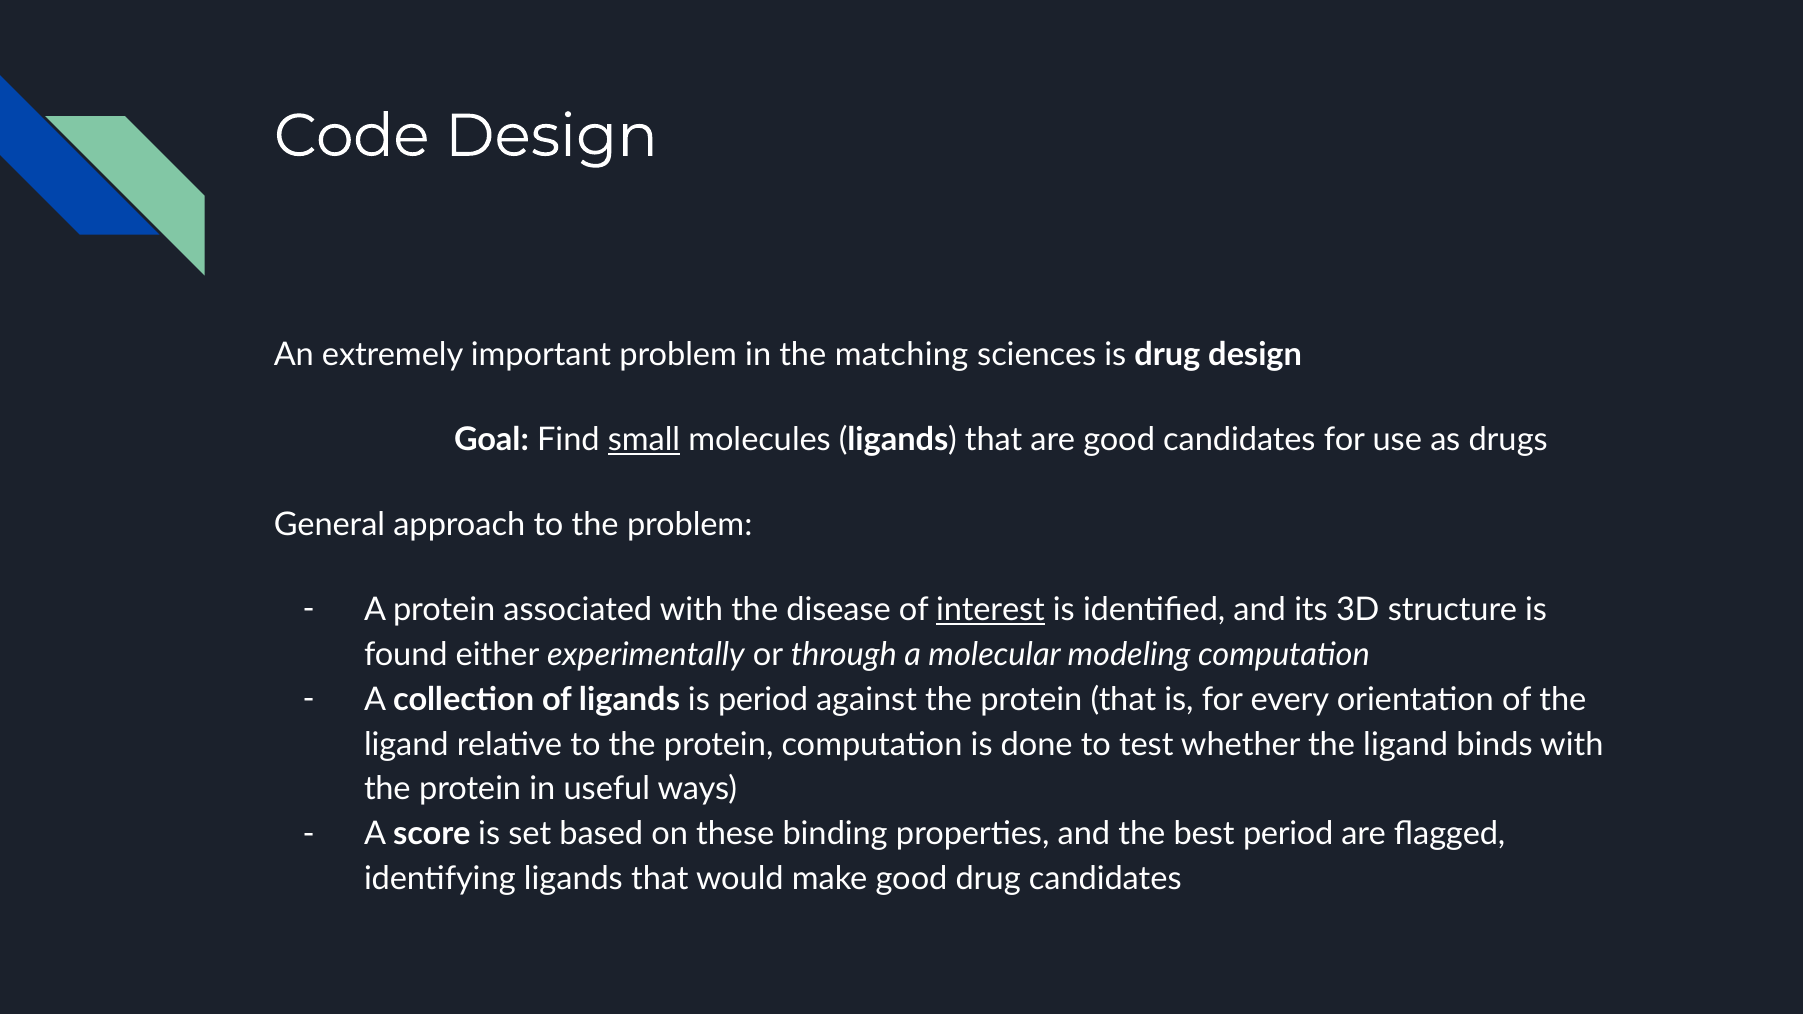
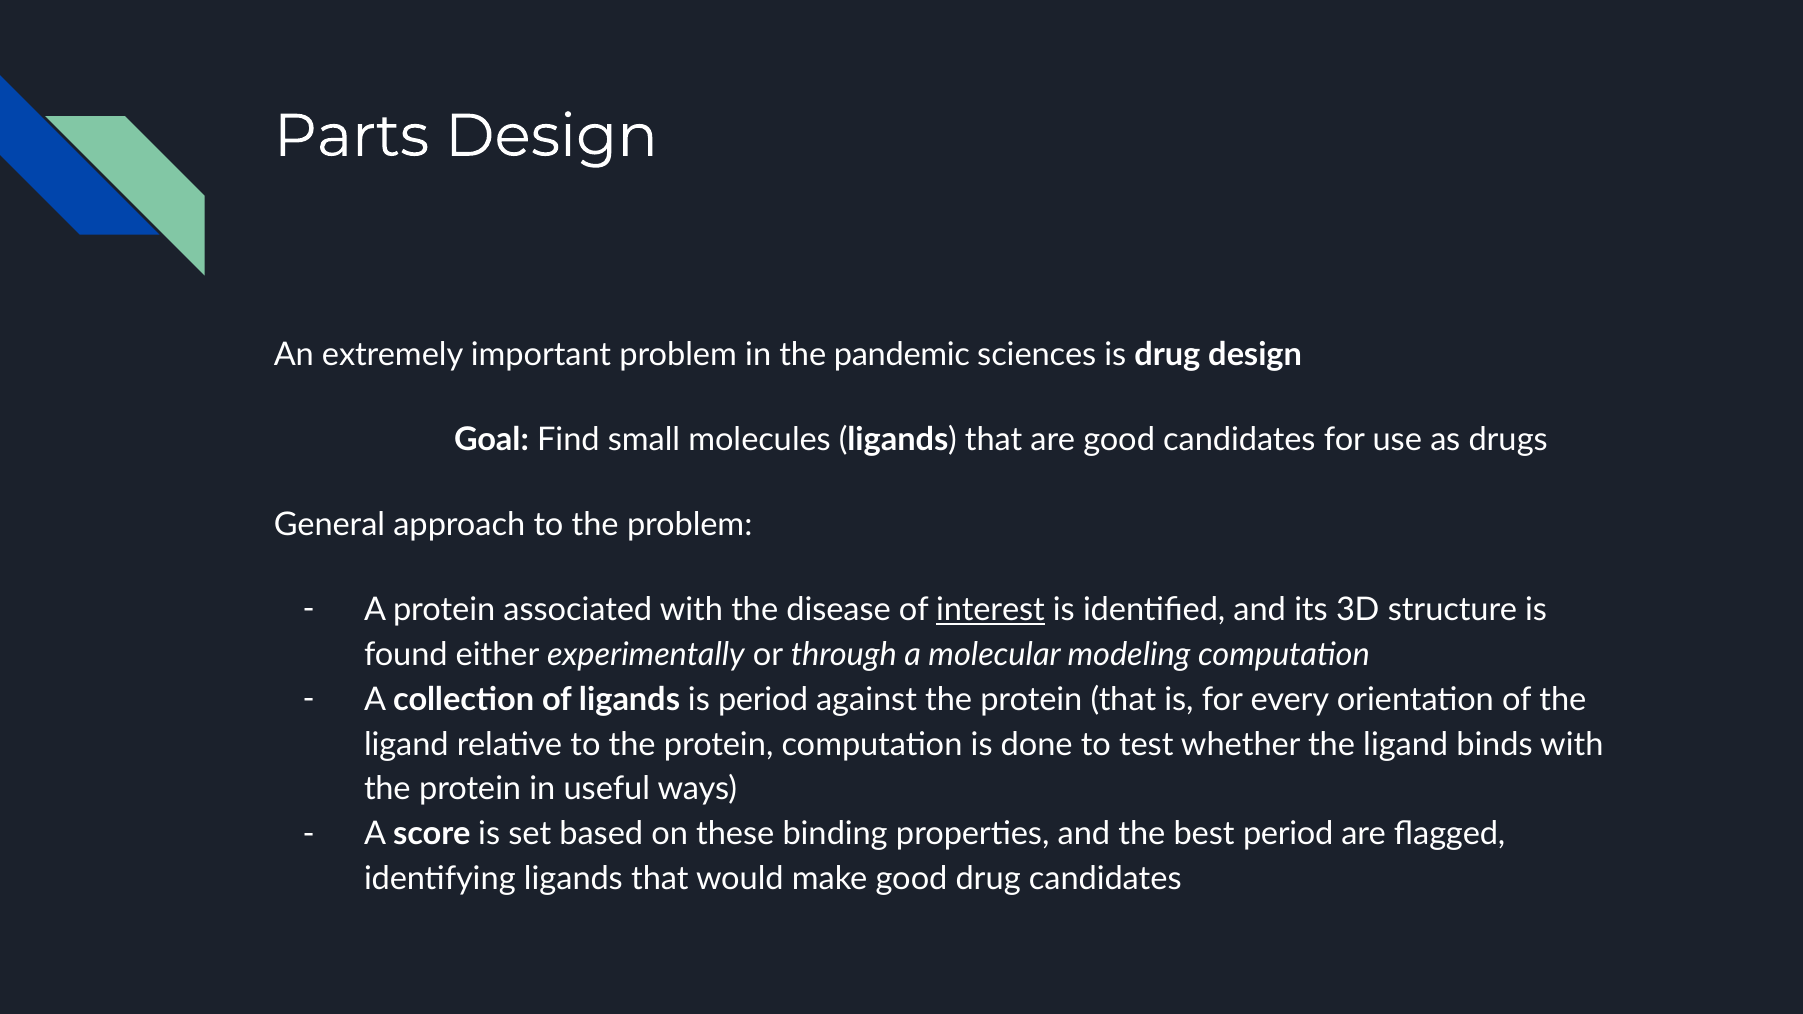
Code: Code -> Parts
matching: matching -> pandemic
small underline: present -> none
